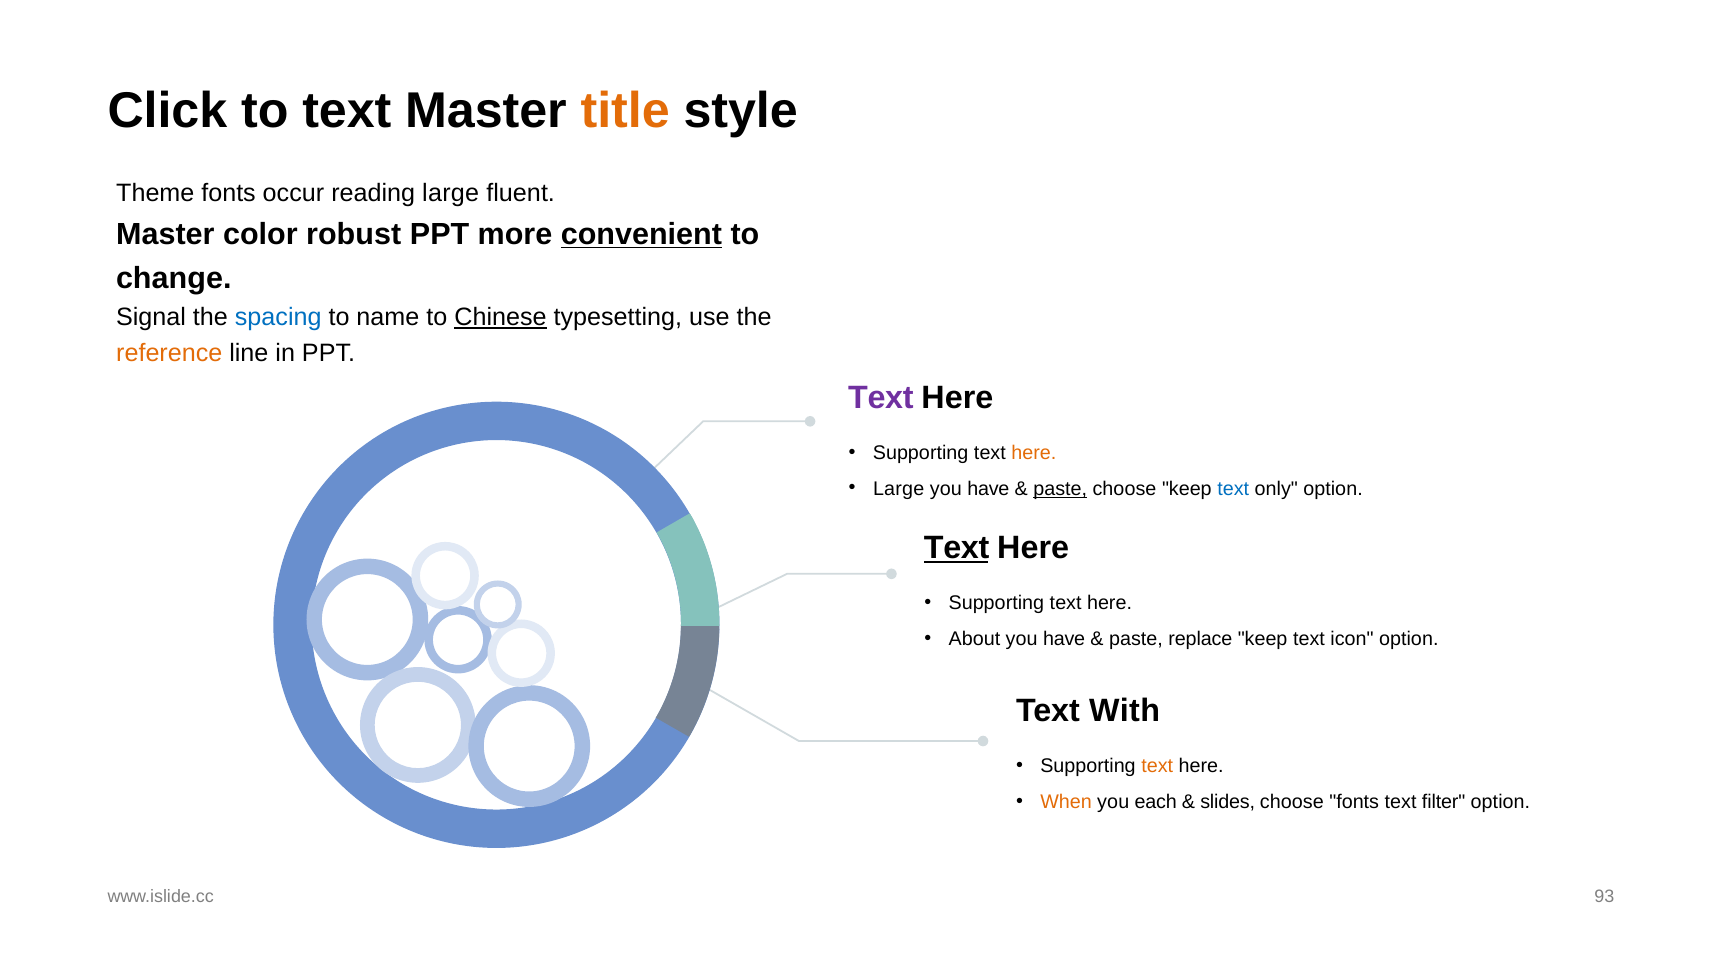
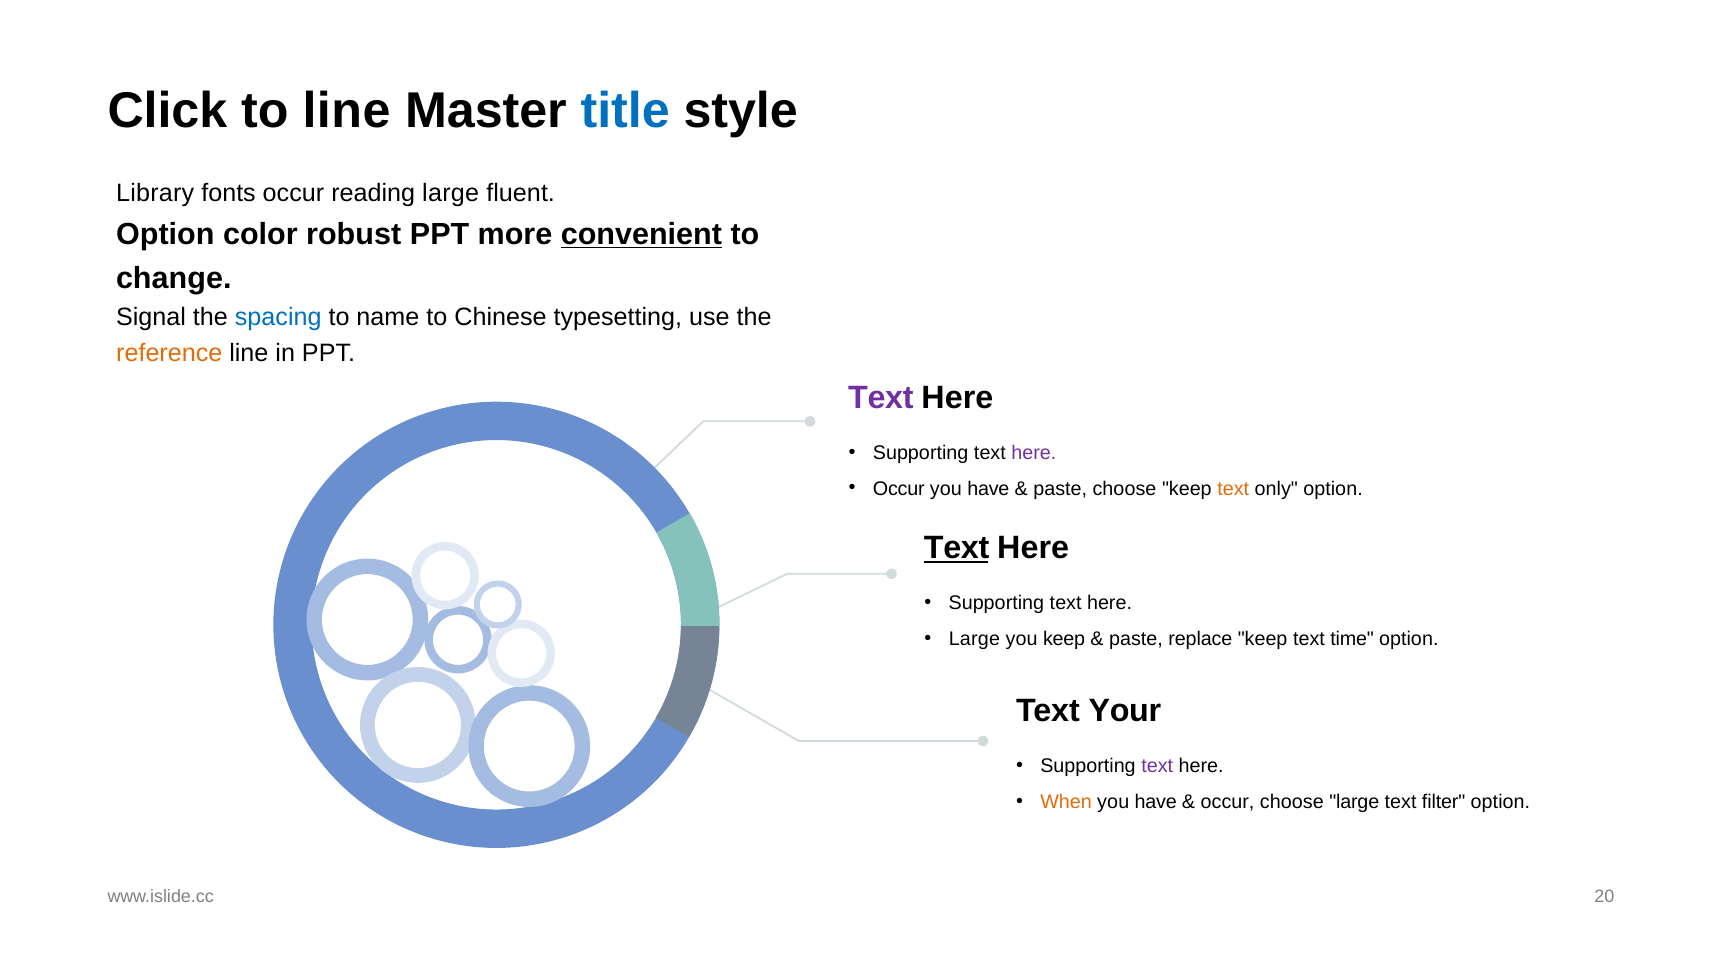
to text: text -> line
title colour: orange -> blue
Theme: Theme -> Library
Master at (165, 234): Master -> Option
Chinese underline: present -> none
here at (1034, 453) colour: orange -> purple
Large at (899, 488): Large -> Occur
paste at (1060, 488) underline: present -> none
text at (1233, 488) colour: blue -> orange
About at (974, 638): About -> Large
have at (1064, 638): have -> keep
icon: icon -> time
With: With -> Your
text at (1157, 766) colour: orange -> purple
each at (1156, 802): each -> have
slides at (1228, 802): slides -> occur
choose fonts: fonts -> large
93: 93 -> 20
